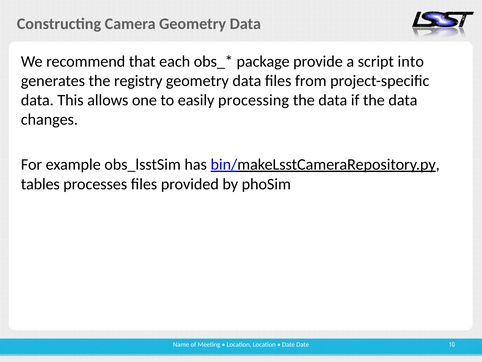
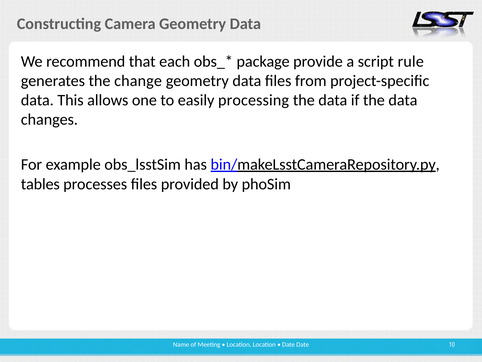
into: into -> rule
registry: registry -> change
